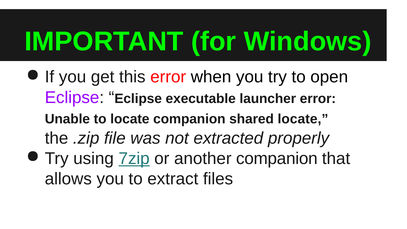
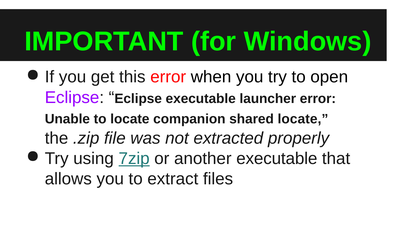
another companion: companion -> executable
